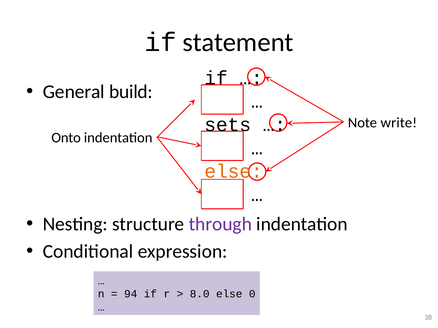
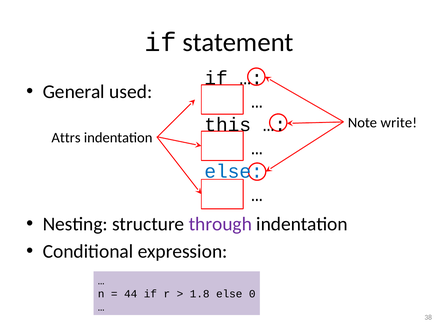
build: build -> used
sets: sets -> this
Onto: Onto -> Attrs
else at (234, 172) colour: orange -> blue
94: 94 -> 44
8.0: 8.0 -> 1.8
